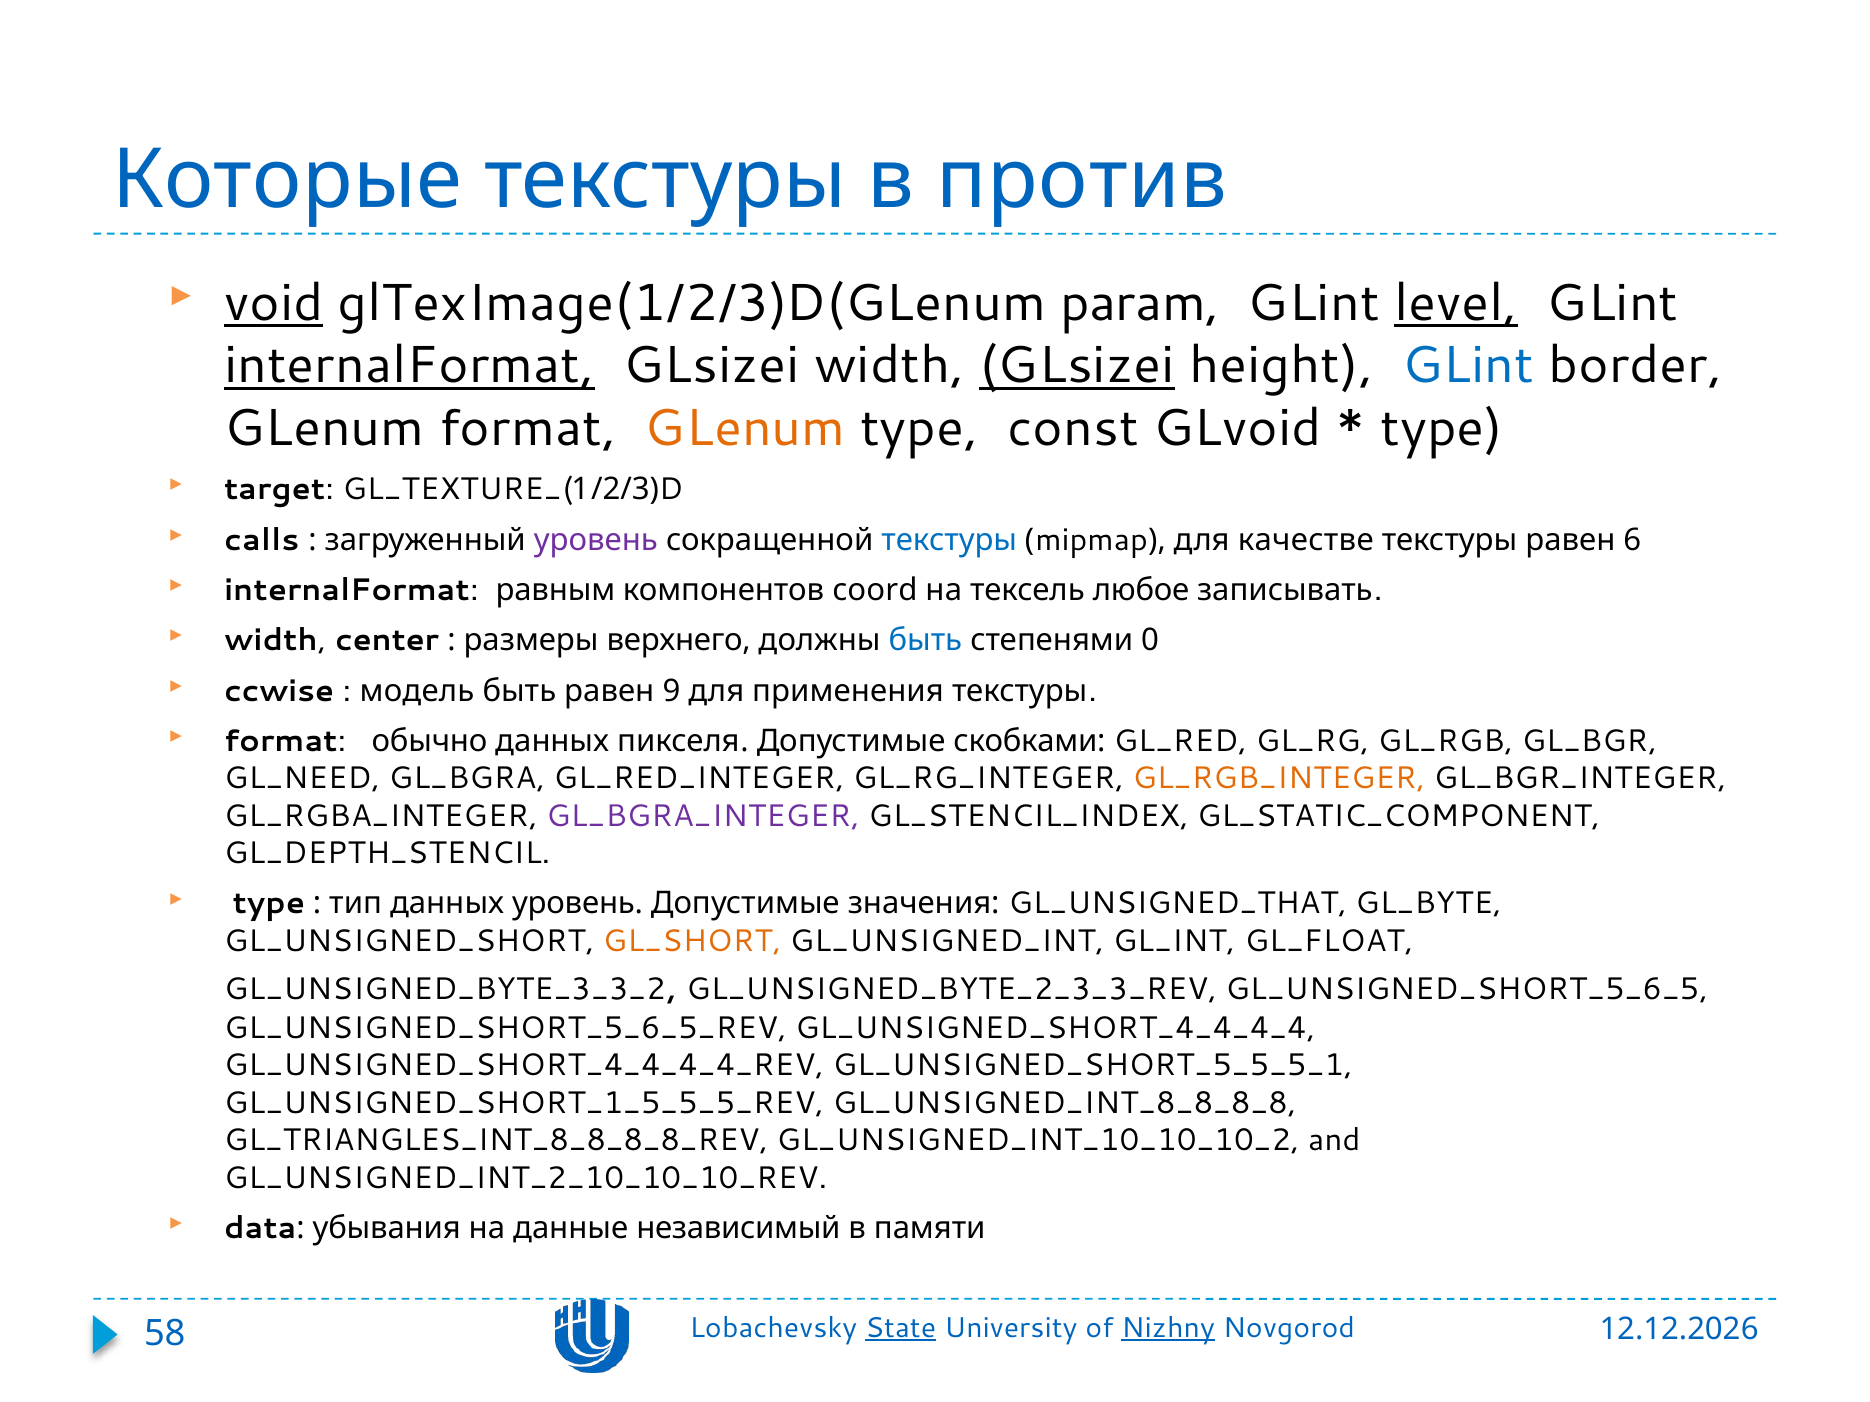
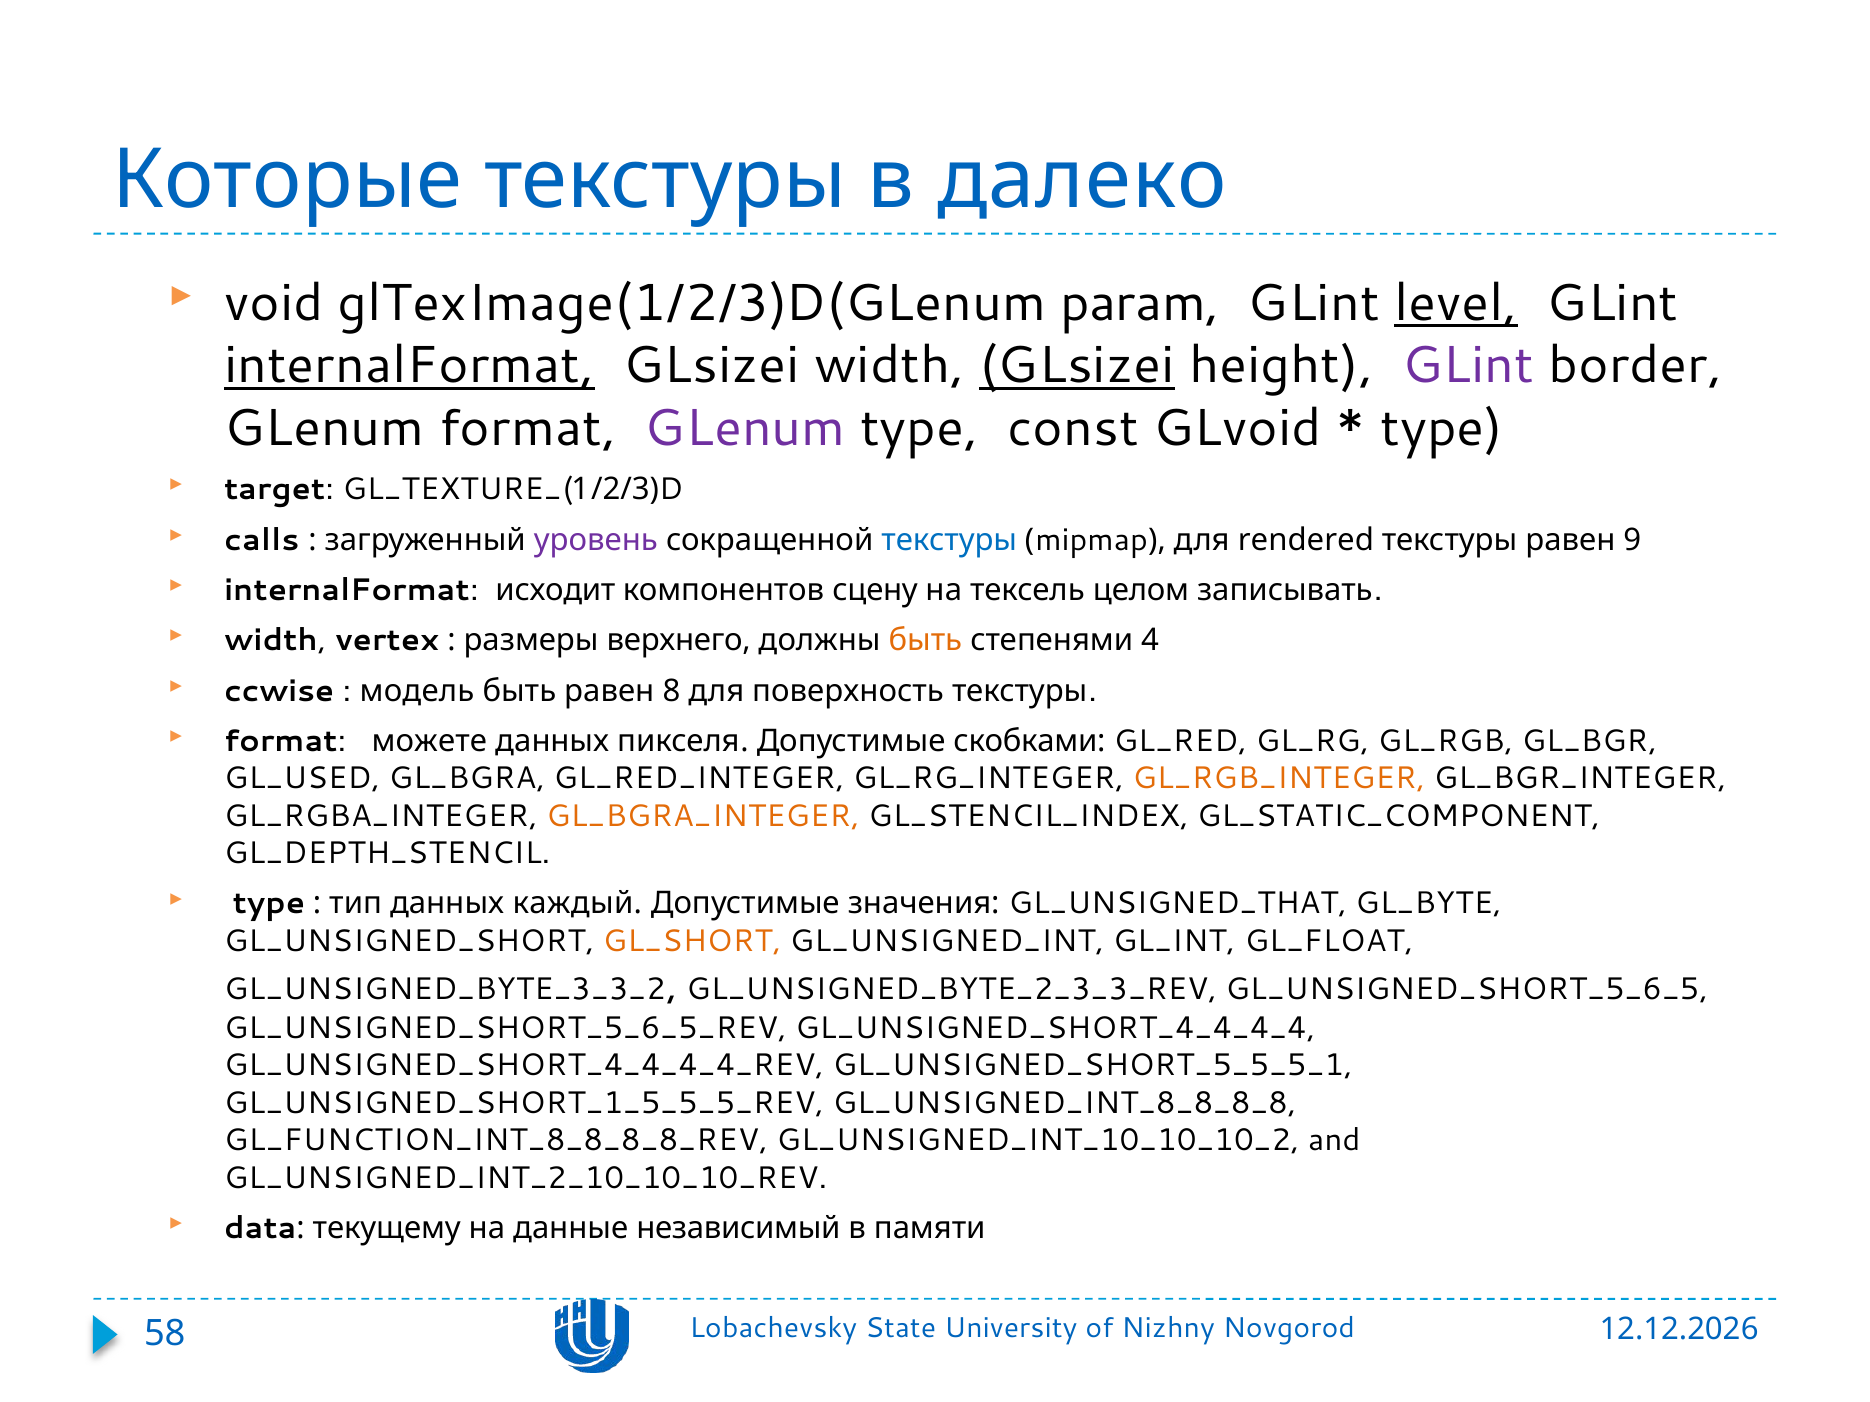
против: против -> далеко
void underline: present -> none
GLint at (1468, 366) colour: blue -> purple
GLenum at (745, 428) colour: orange -> purple
качестве: качестве -> rendered
6: 6 -> 9
равным: равным -> исходит
coord: coord -> сцену
любое: любое -> целом
center: center -> vertex
быть at (925, 641) colour: blue -> orange
0: 0 -> 4
9: 9 -> 8
применения: применения -> поверхность
обычно: обычно -> можете
GL_NEED: GL_NEED -> GL_USED
GL_BGRA_INTEGER colour: purple -> orange
данных уровень: уровень -> каждый
GL_TRIANGLES_INT_8_8_8_8_REV: GL_TRIANGLES_INT_8_8_8_8_REV -> GL_FUNCTION_INT_8_8_8_8_REV
убывания: убывания -> текущему
State underline: present -> none
Nizhny underline: present -> none
